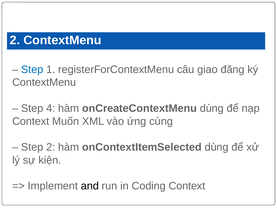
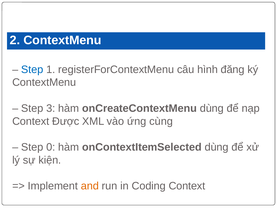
giao: giao -> hình
4: 4 -> 3
Muốn: Muốn -> Được
Step 2: 2 -> 0
and colour: black -> orange
